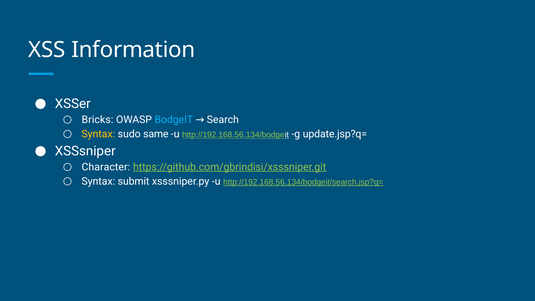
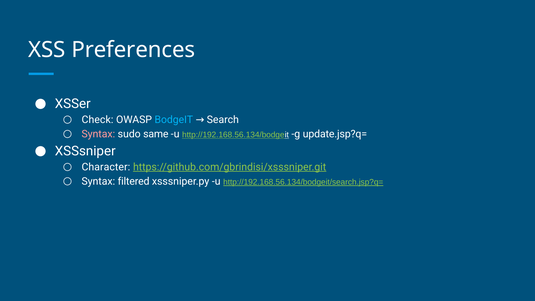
Information: Information -> Preferences
Bricks: Bricks -> Check
Syntax at (98, 134) colour: yellow -> pink
submit: submit -> filtered
